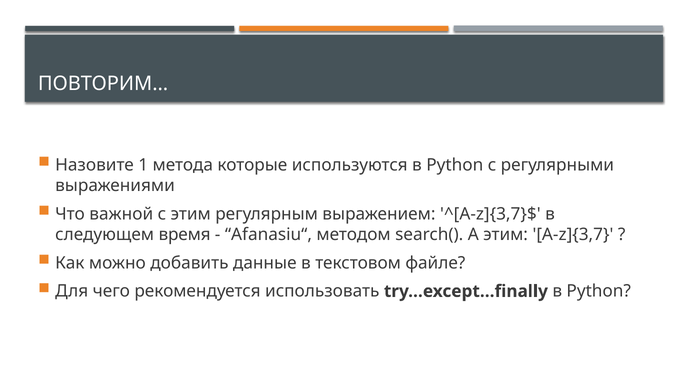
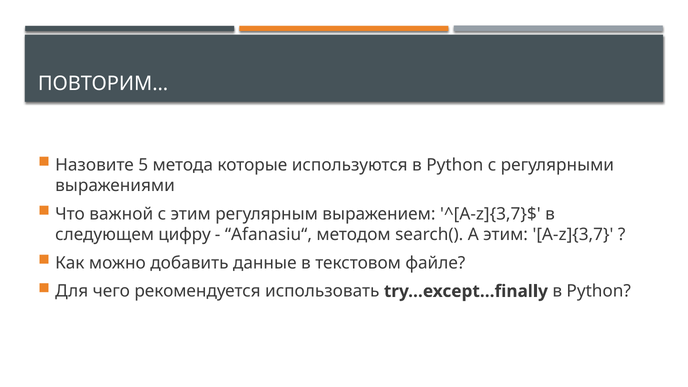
1: 1 -> 5
время: время -> цифру
